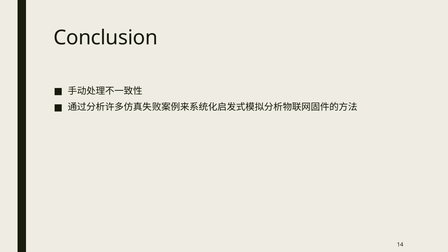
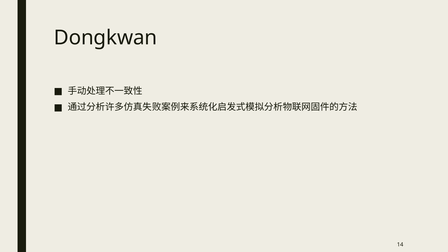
Conclusion: Conclusion -> Dongkwan
